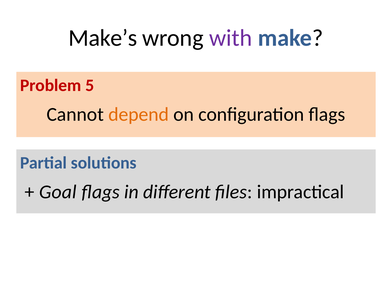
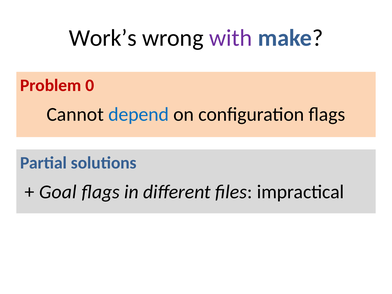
Make’s: Make’s -> Work’s
5: 5 -> 0
depend colour: orange -> blue
